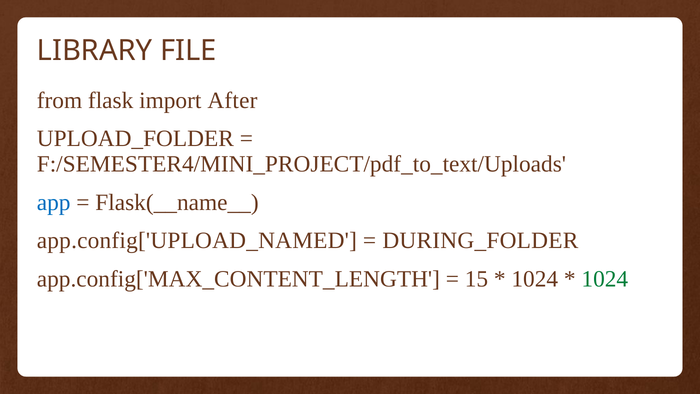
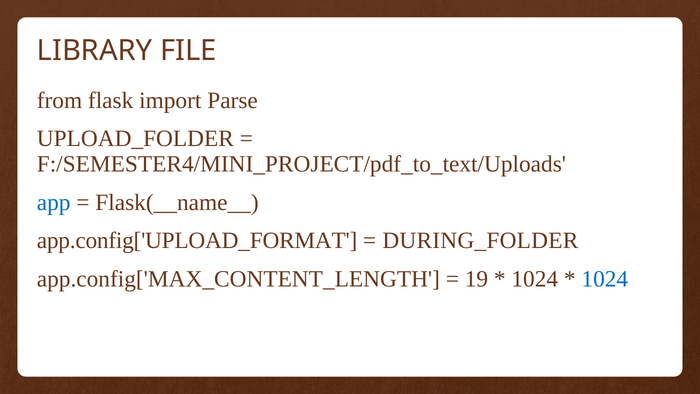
After: After -> Parse
app.config['UPLOAD_NAMED: app.config['UPLOAD_NAMED -> app.config['UPLOAD_FORMAT
15: 15 -> 19
1024 at (605, 279) colour: green -> blue
